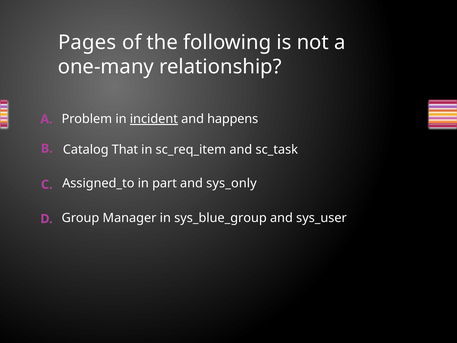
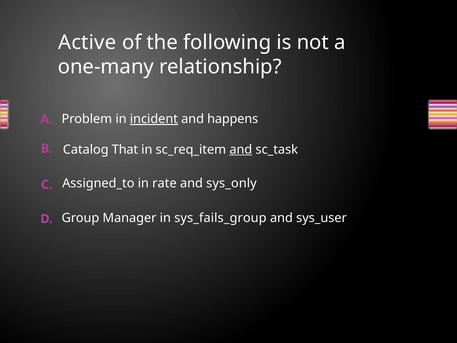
Pages: Pages -> Active
and at (241, 149) underline: none -> present
part: part -> rate
sys_blue_group: sys_blue_group -> sys_fails_group
